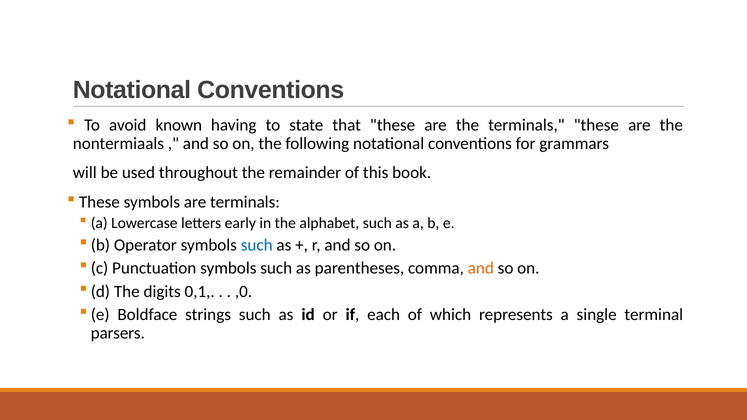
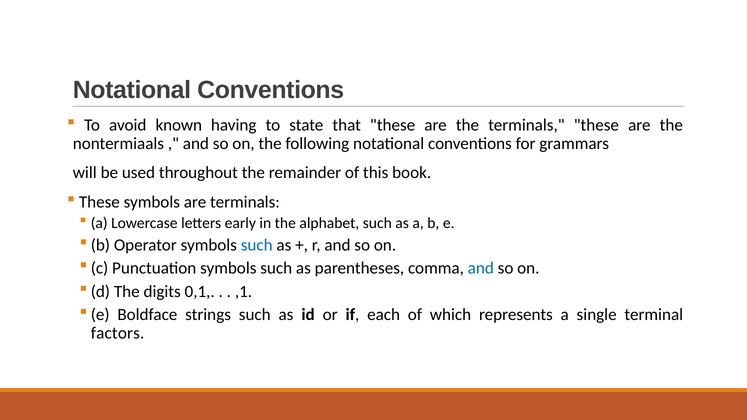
and at (481, 268) colour: orange -> blue
,0: ,0 -> ,1
parsers: parsers -> factors
